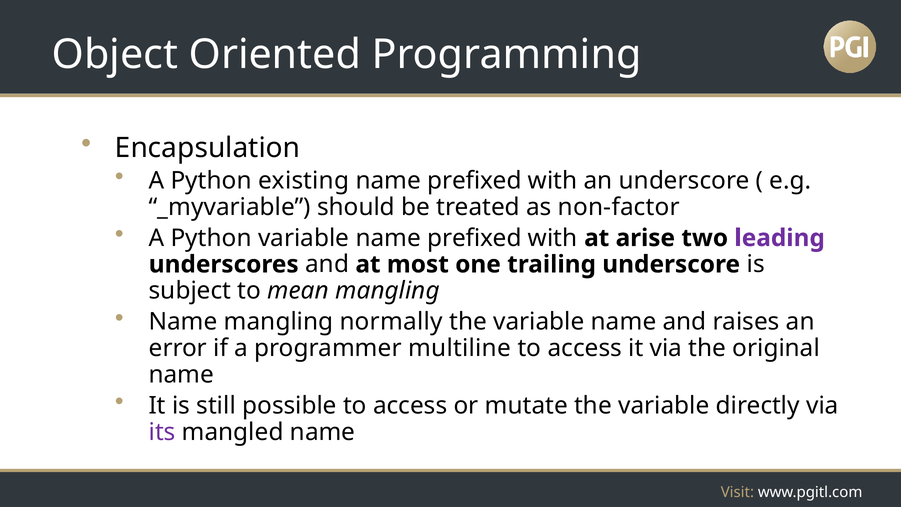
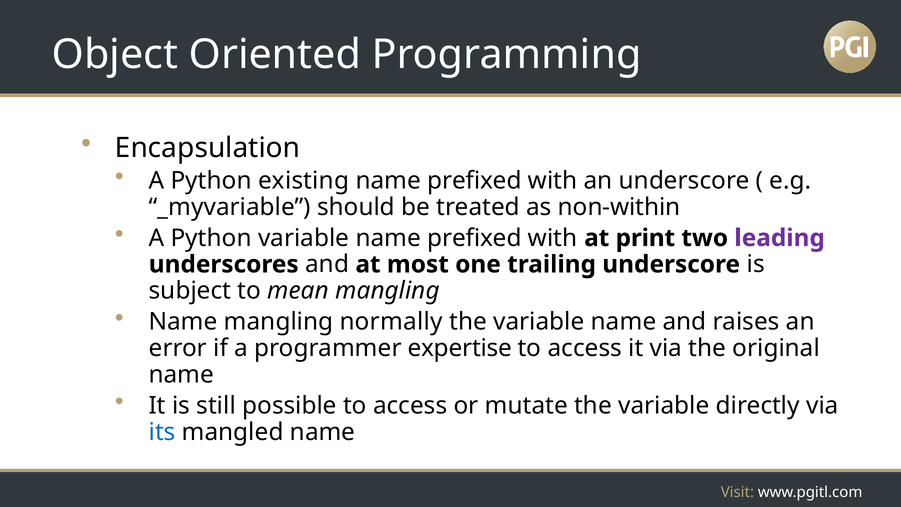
non-factor: non-factor -> non-within
arise: arise -> print
multiline: multiline -> expertise
its colour: purple -> blue
